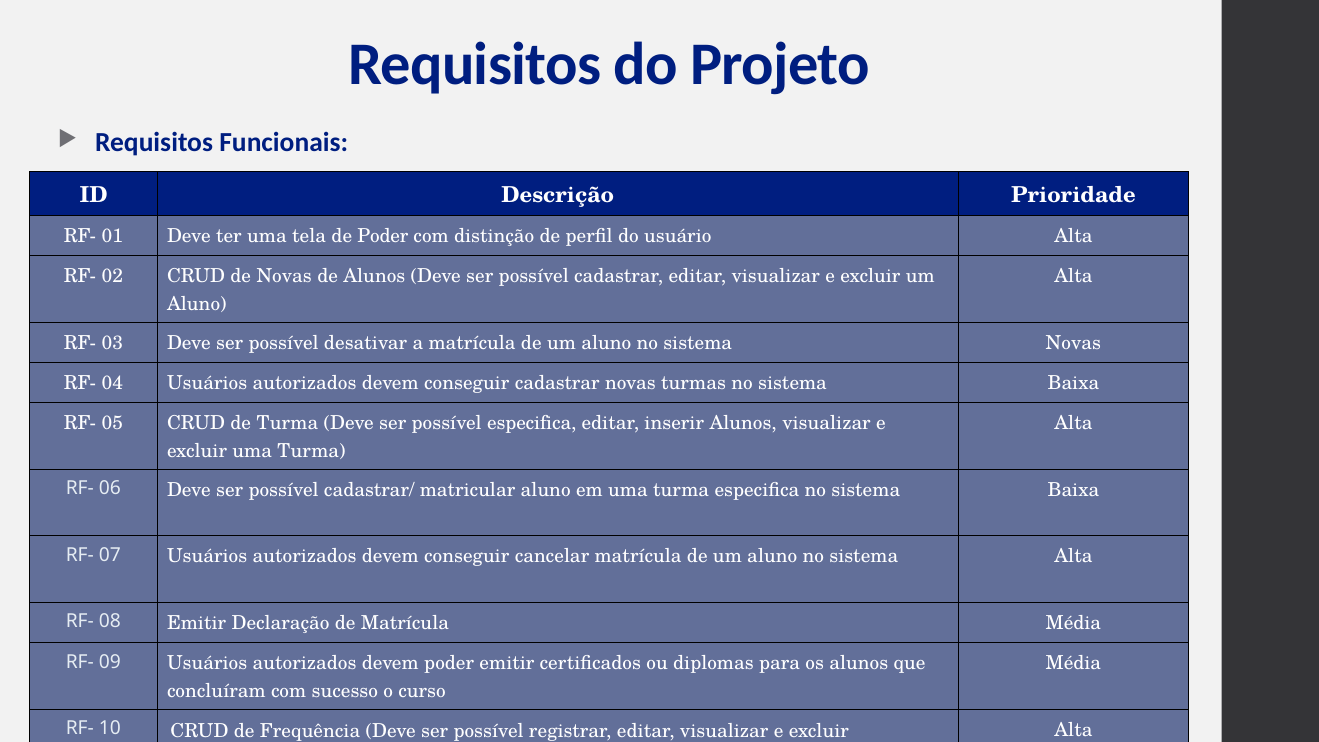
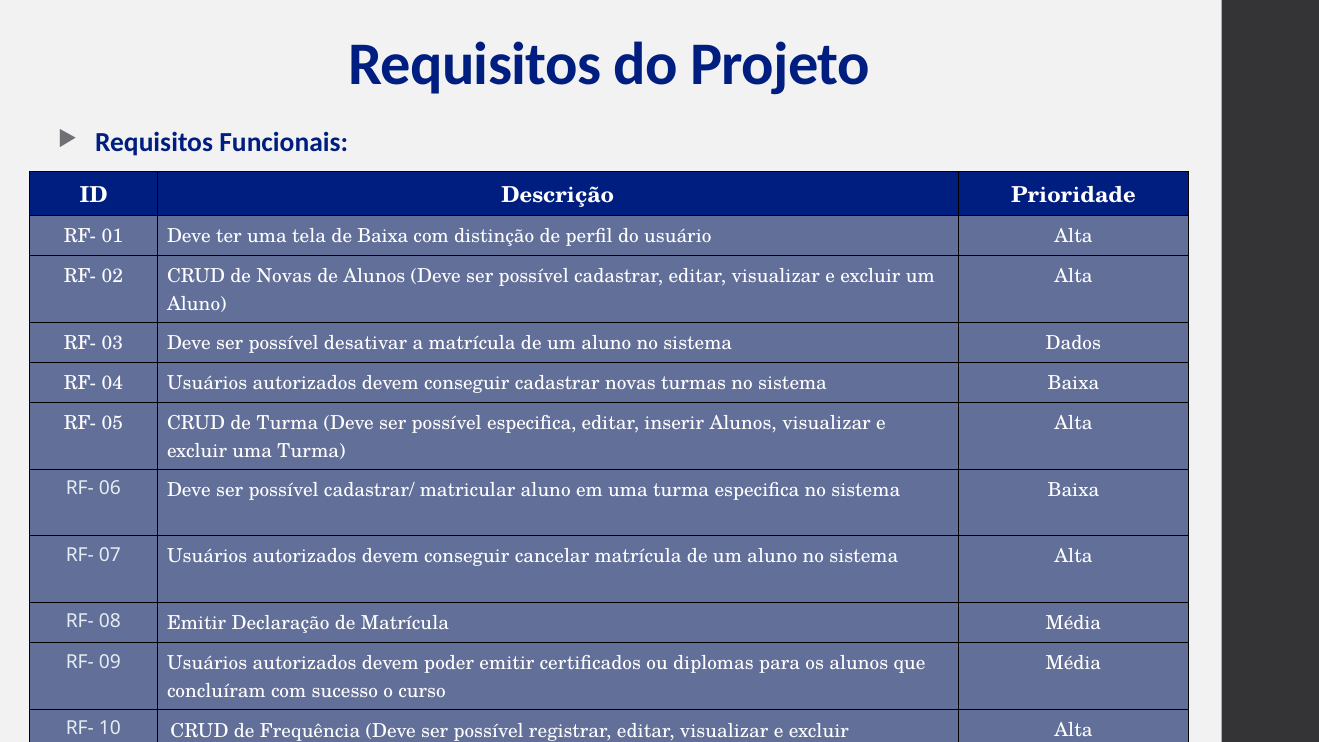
de Poder: Poder -> Baixa
sistema Novas: Novas -> Dados
